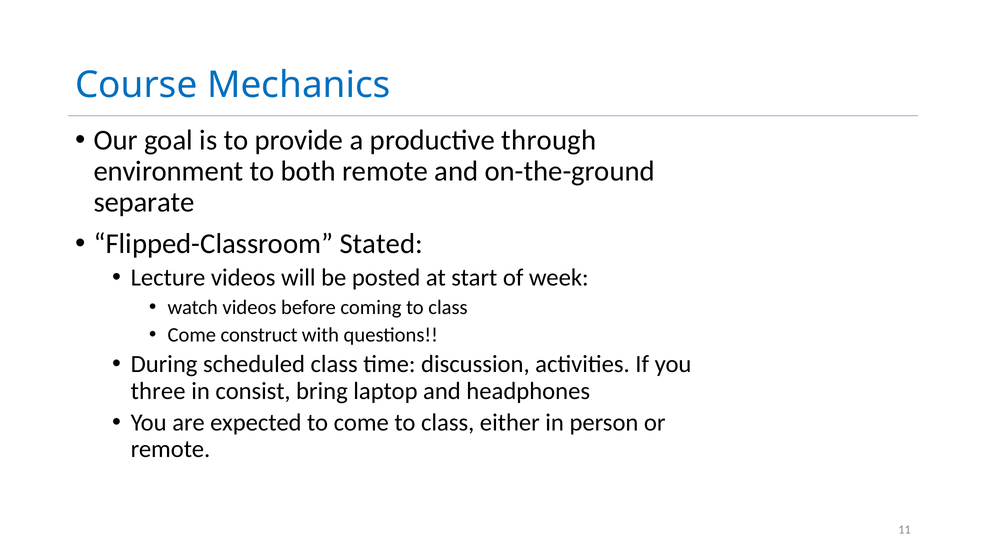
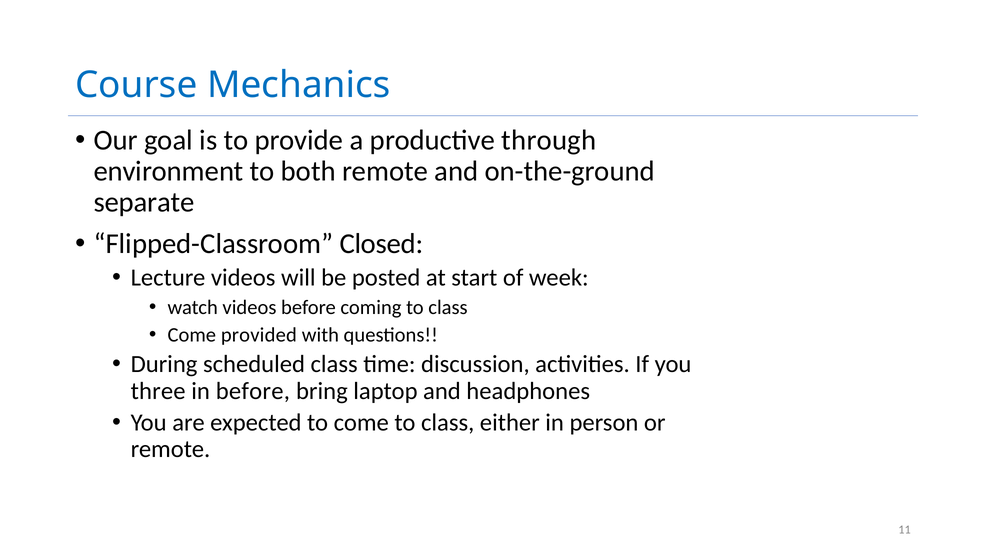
Stated: Stated -> Closed
construct: construct -> provided
in consist: consist -> before
